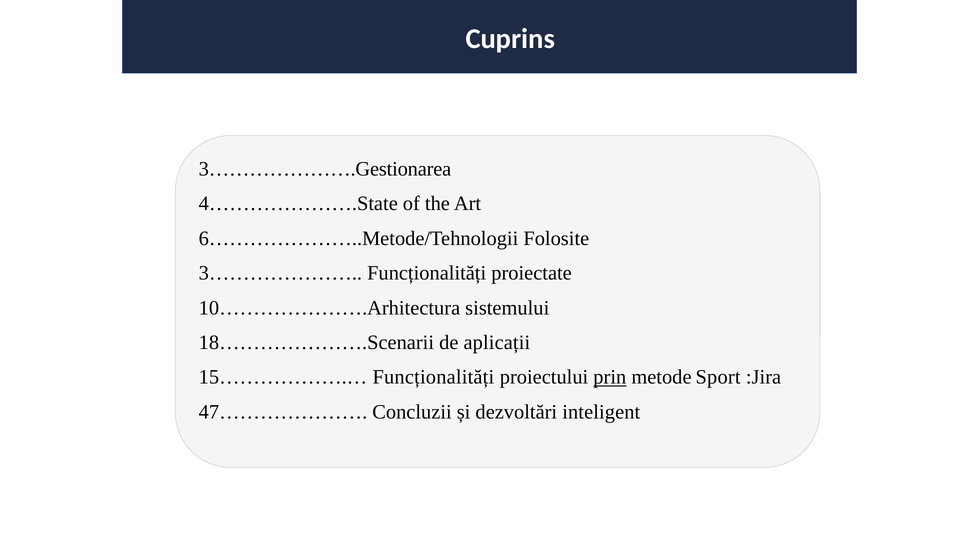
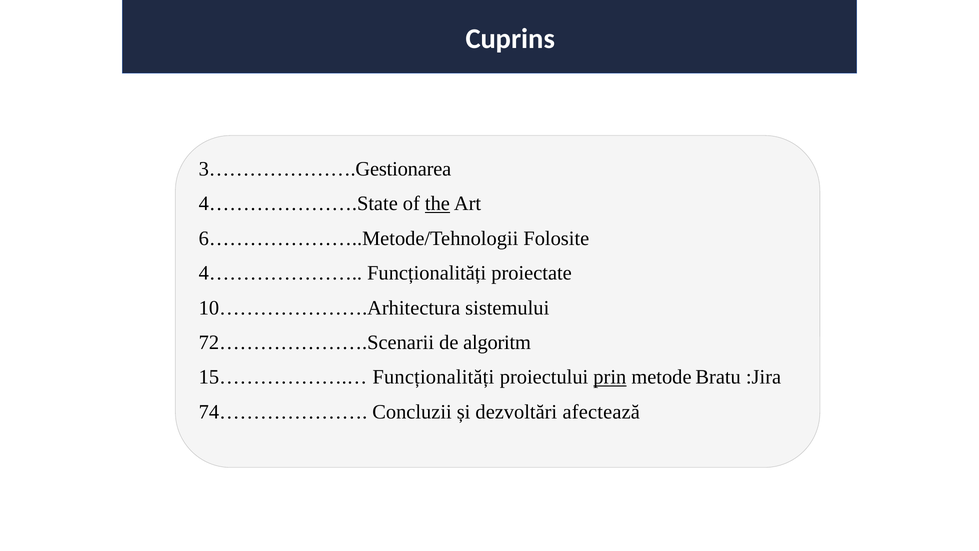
the underline: none -> present
3…………………: 3………………… -> 4…………………
18………………….Scenarii: 18………………….Scenarii -> 72………………….Scenarii
aplicații: aplicații -> algoritm
Sport: Sport -> Bratu
47…………………: 47………………… -> 74…………………
inteligent: inteligent -> afectează
